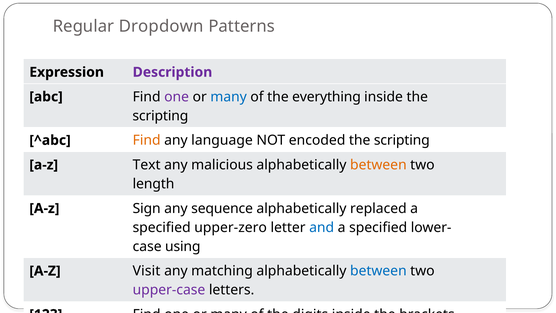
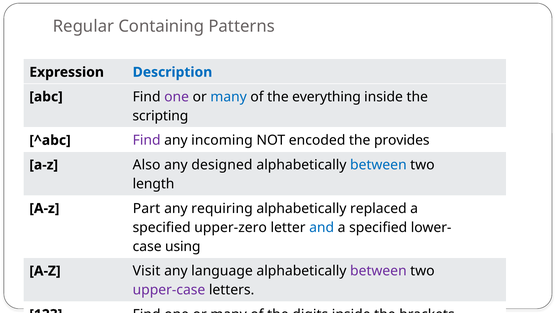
Dropdown: Dropdown -> Containing
Description colour: purple -> blue
Find at (147, 140) colour: orange -> purple
language: language -> incoming
scripting at (402, 140): scripting -> provides
Text: Text -> Also
malicious: malicious -> designed
between at (378, 165) colour: orange -> blue
Sign: Sign -> Part
sequence: sequence -> requiring
matching: matching -> language
between at (378, 271) colour: blue -> purple
